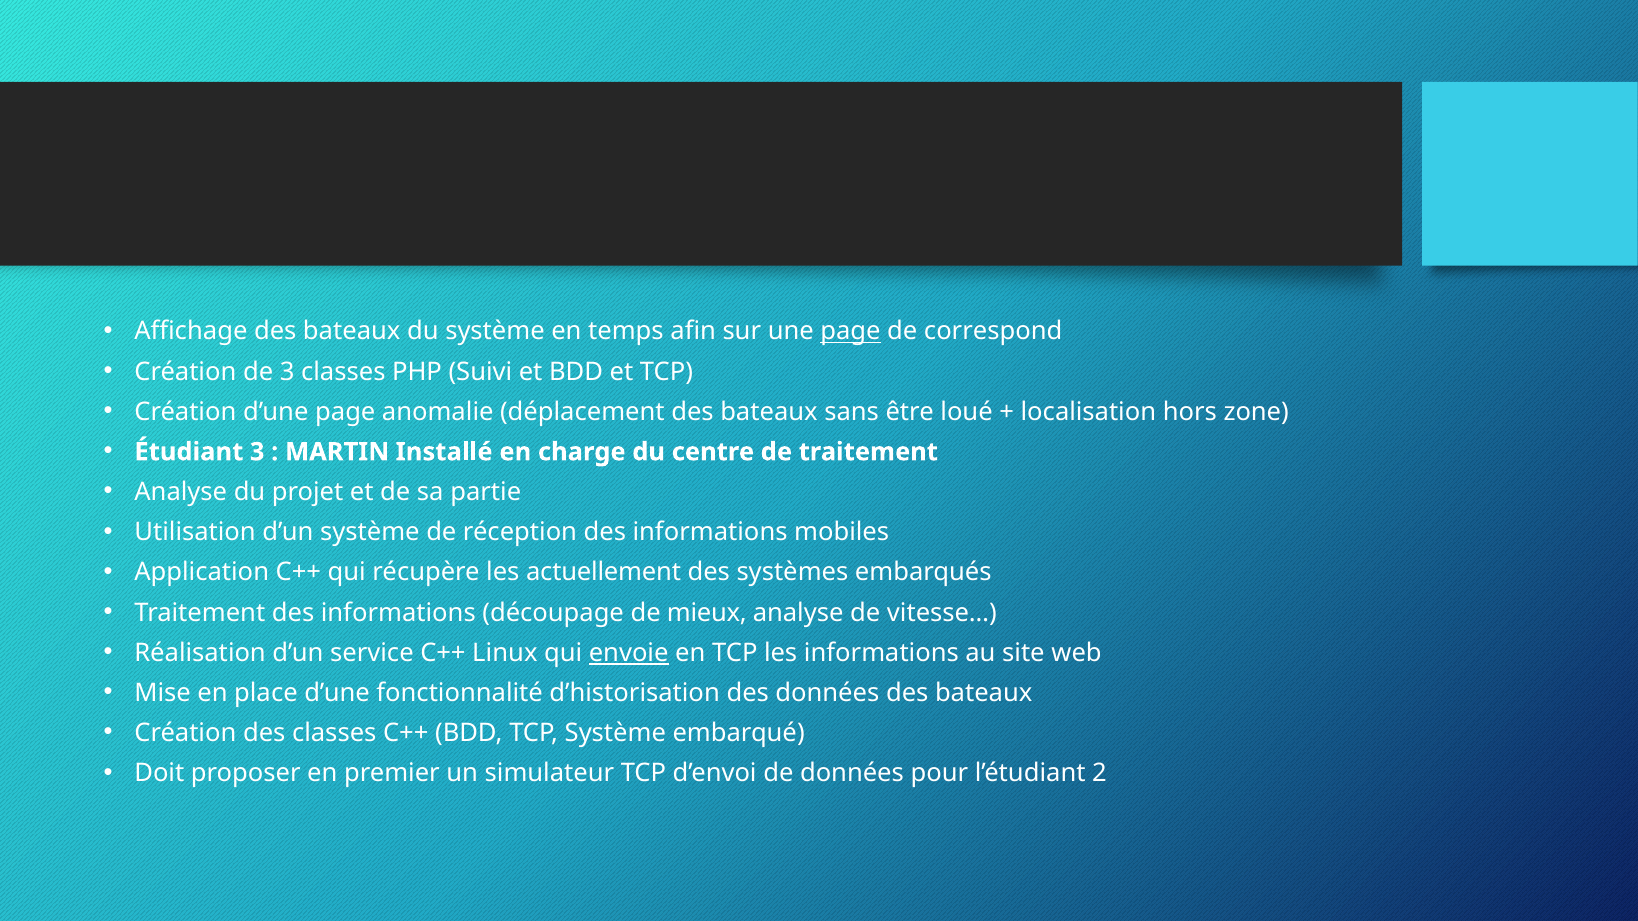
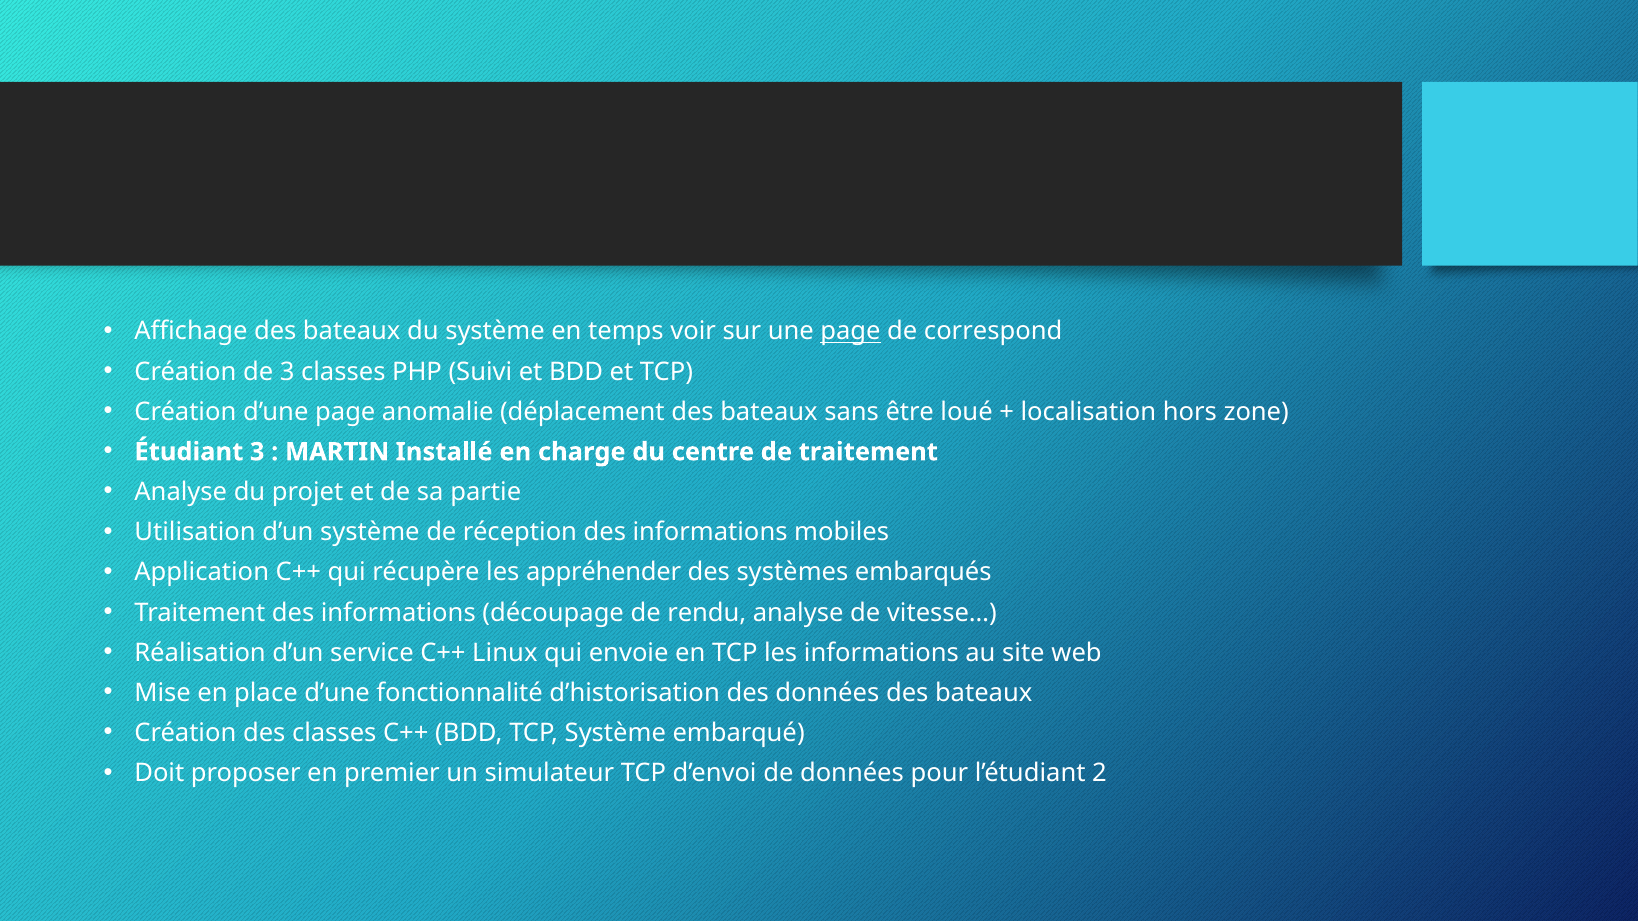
afin: afin -> voir
actuellement: actuellement -> appréhender
mieux: mieux -> rendu
envoie underline: present -> none
